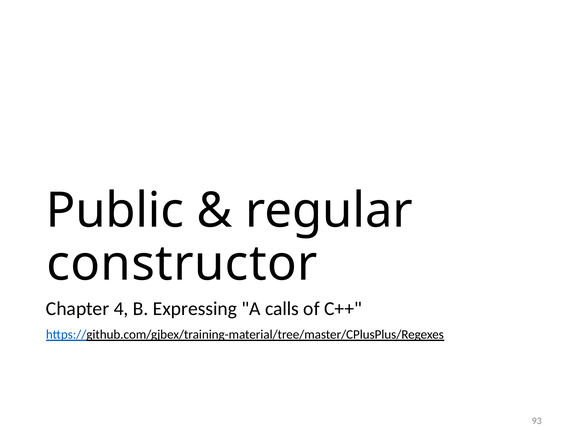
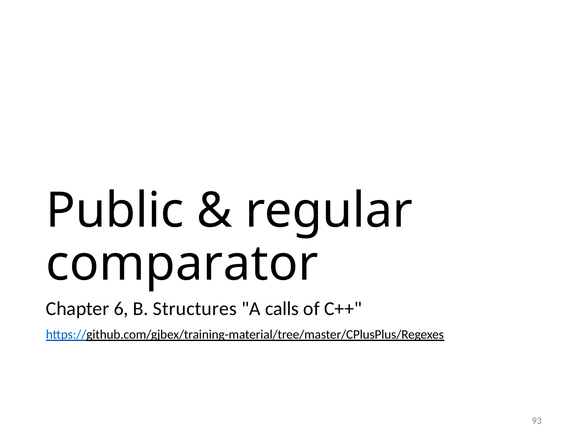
constructor: constructor -> comparator
4: 4 -> 6
Expressing: Expressing -> Structures
